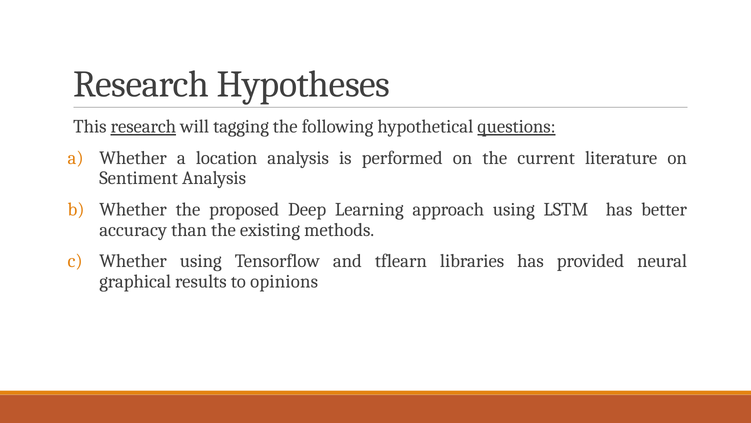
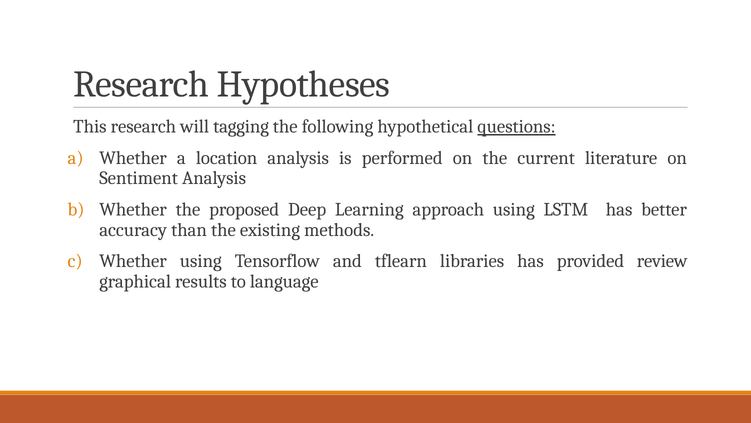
research at (143, 127) underline: present -> none
neural: neural -> review
opinions: opinions -> language
